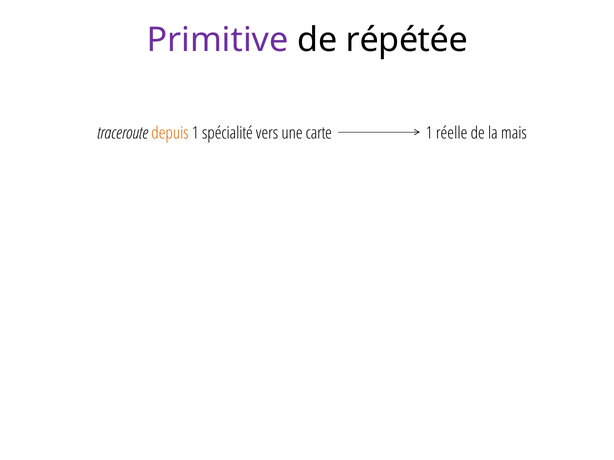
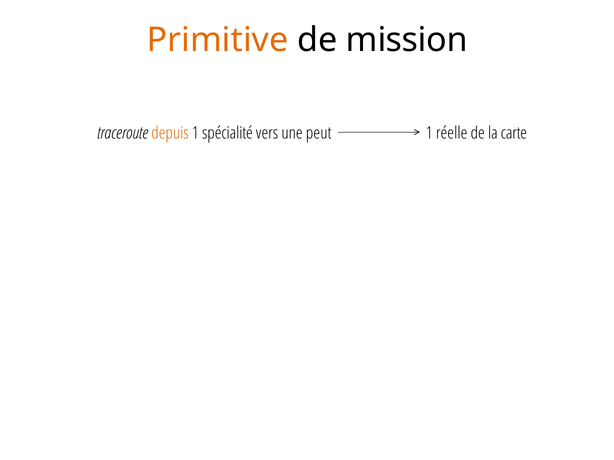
Primitive colour: purple -> orange
répétée: répétée -> mission
carte: carte -> peut
mais: mais -> carte
